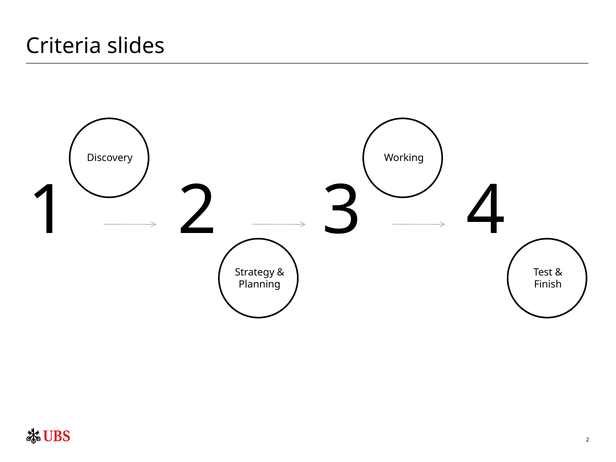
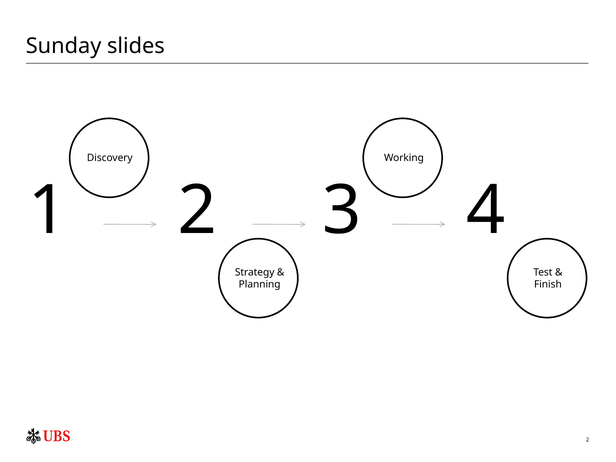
Criteria: Criteria -> Sunday
